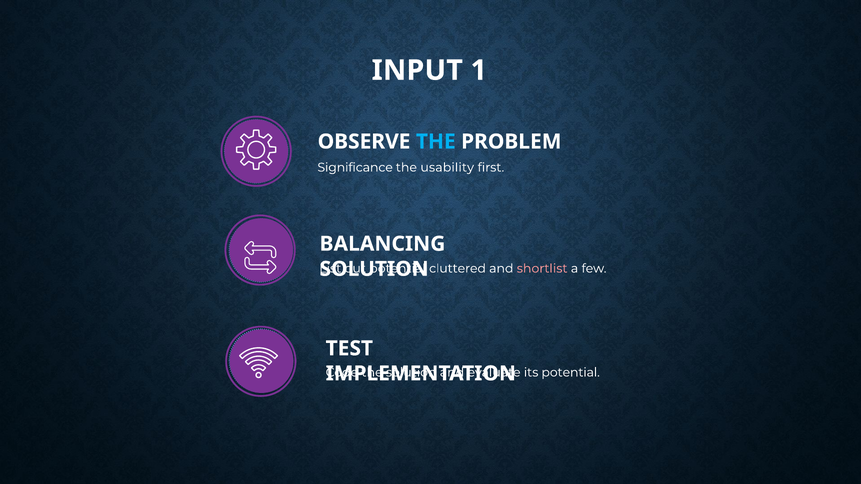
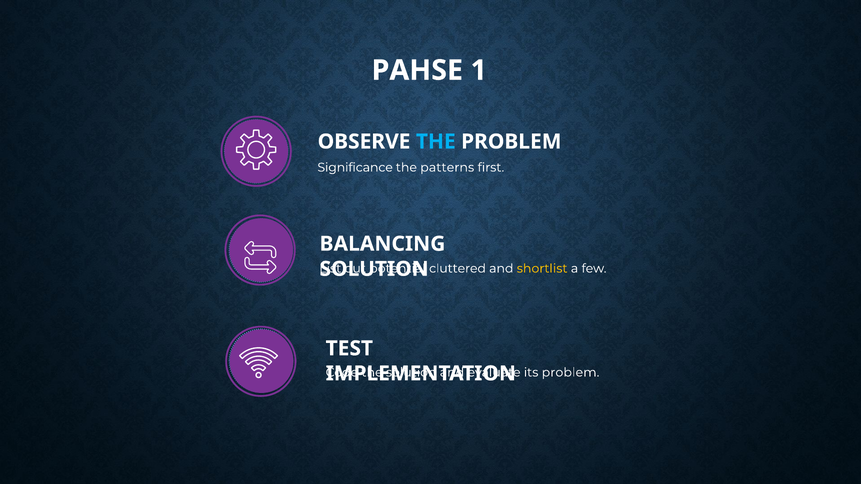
INPUT: INPUT -> PAHSE
usability: usability -> patterns
shortlist colour: pink -> yellow
its potential: potential -> problem
